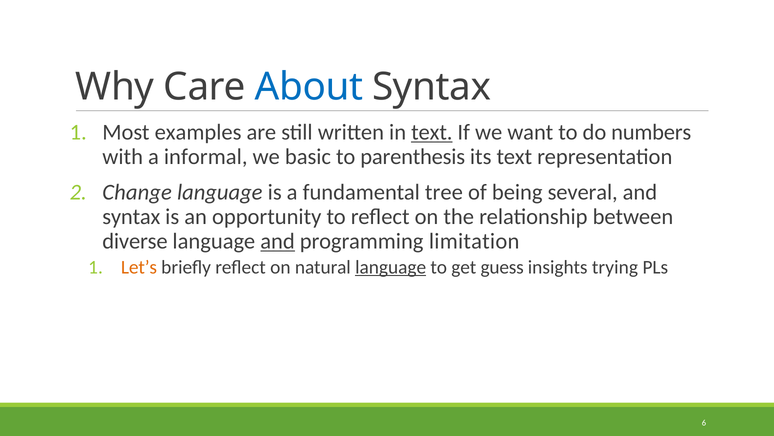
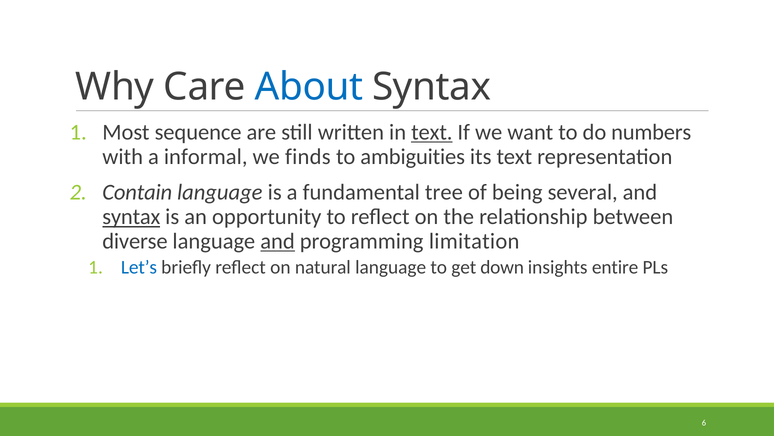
examples: examples -> sequence
basic: basic -> finds
parenthesis: parenthesis -> ambiguities
Change: Change -> Contain
syntax at (131, 217) underline: none -> present
Let’s colour: orange -> blue
language at (391, 267) underline: present -> none
guess: guess -> down
trying: trying -> entire
